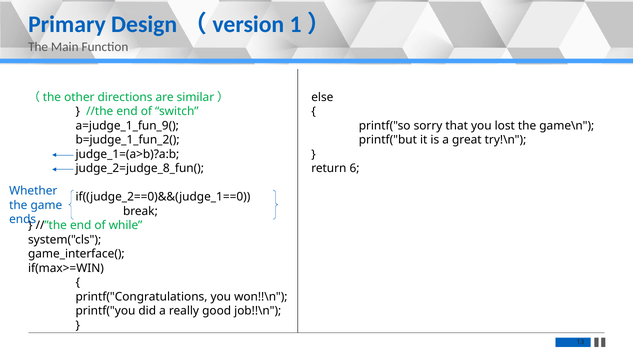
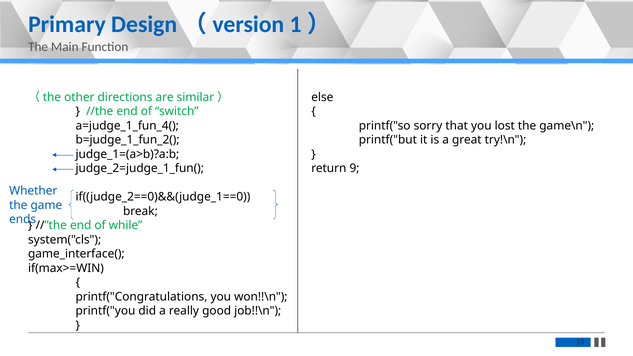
a=judge_1_fun_9(: a=judge_1_fun_9( -> a=judge_1_fun_4(
judge_2=judge_8_fun(: judge_2=judge_8_fun( -> judge_2=judge_1_fun(
6: 6 -> 9
